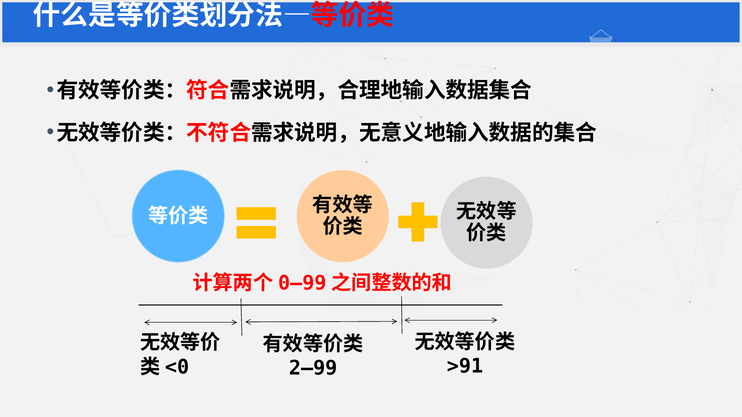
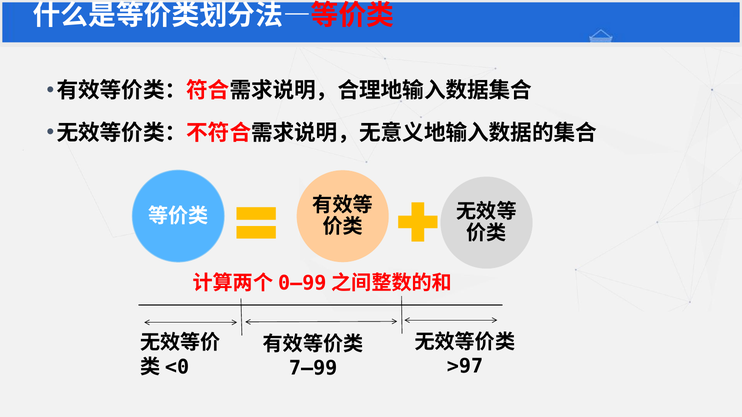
>91: >91 -> >97
2—99: 2—99 -> 7—99
